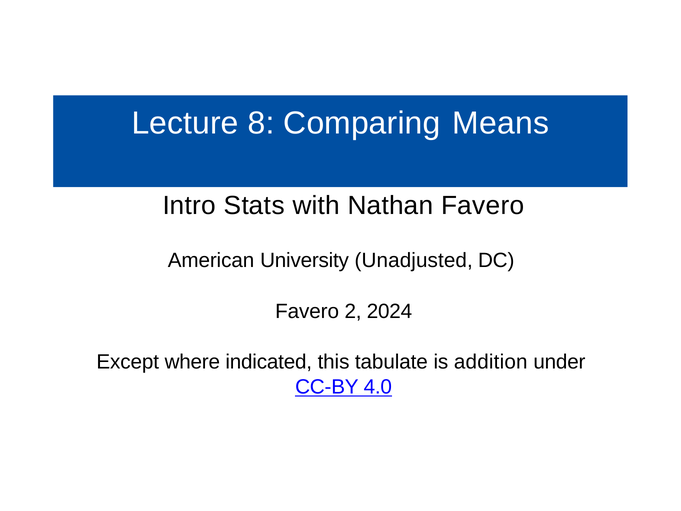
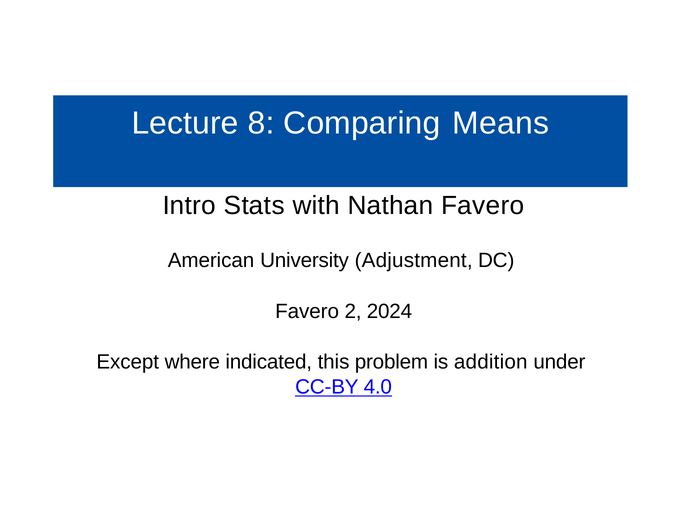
Unadjusted: Unadjusted -> Adjustment
tabulate: tabulate -> problem
